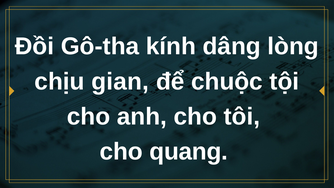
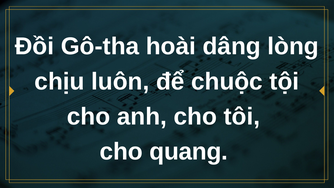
kính: kính -> hoài
gian: gian -> luôn
